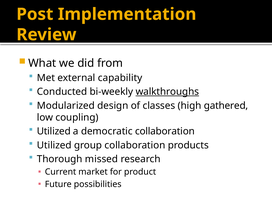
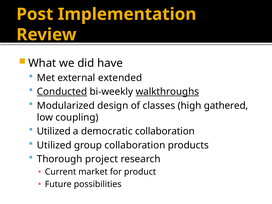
from: from -> have
capability: capability -> extended
Conducted underline: none -> present
missed: missed -> project
